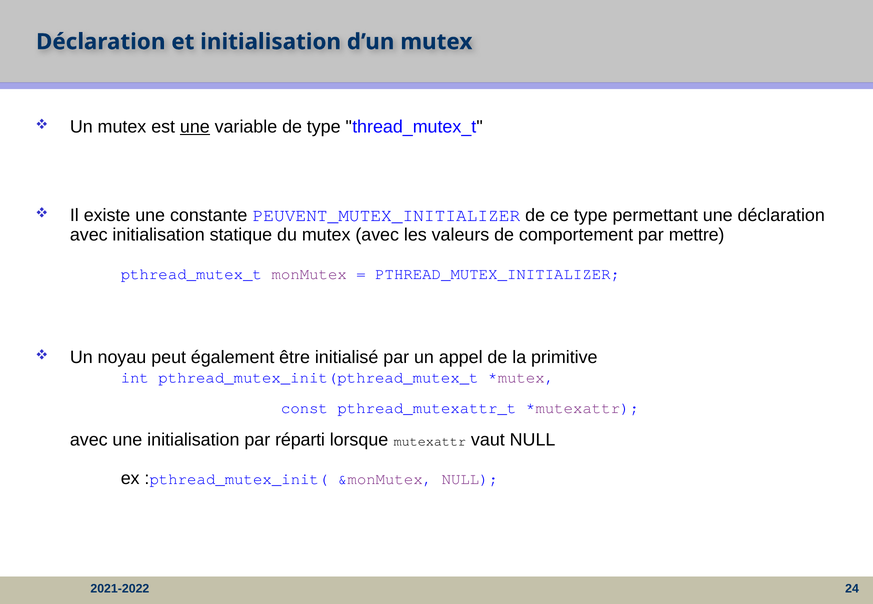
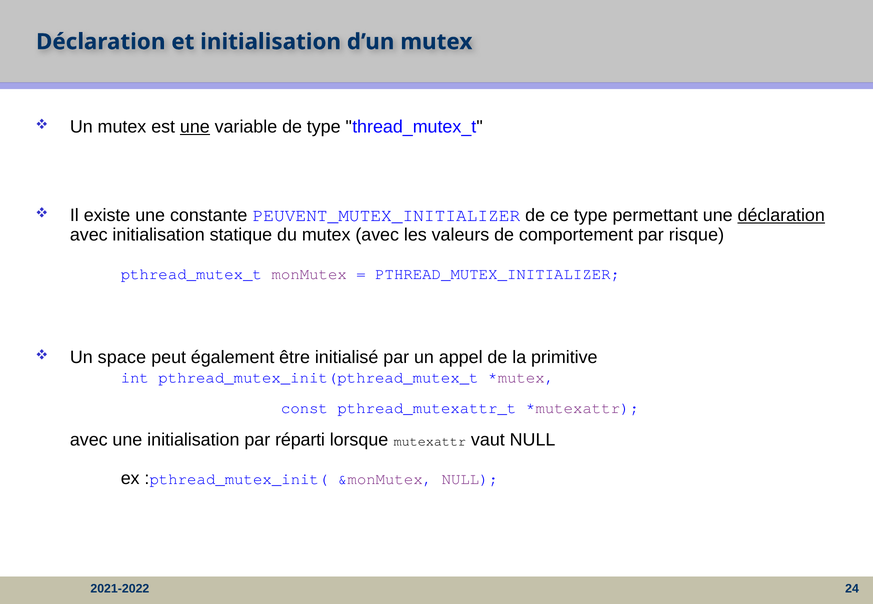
déclaration at (781, 216) underline: none -> present
mettre: mettre -> risque
noyau: noyau -> space
